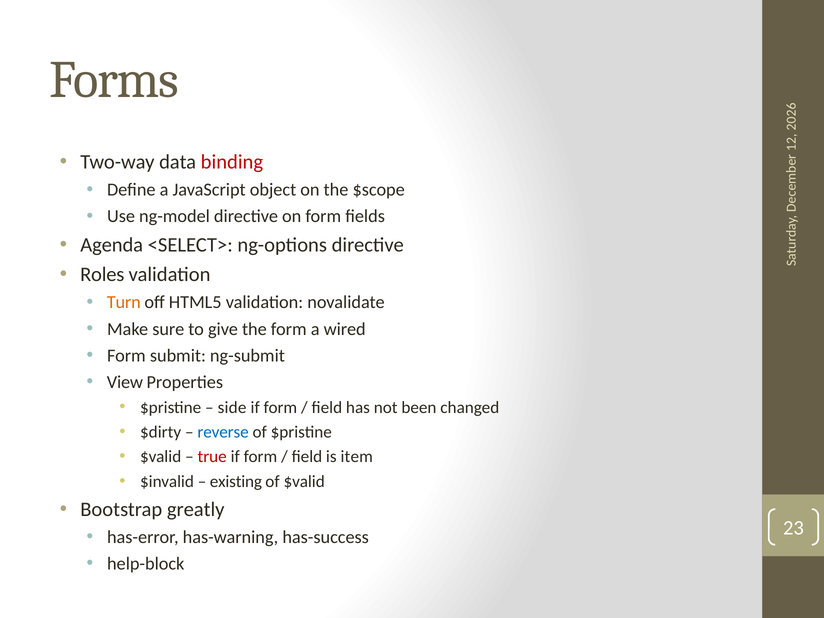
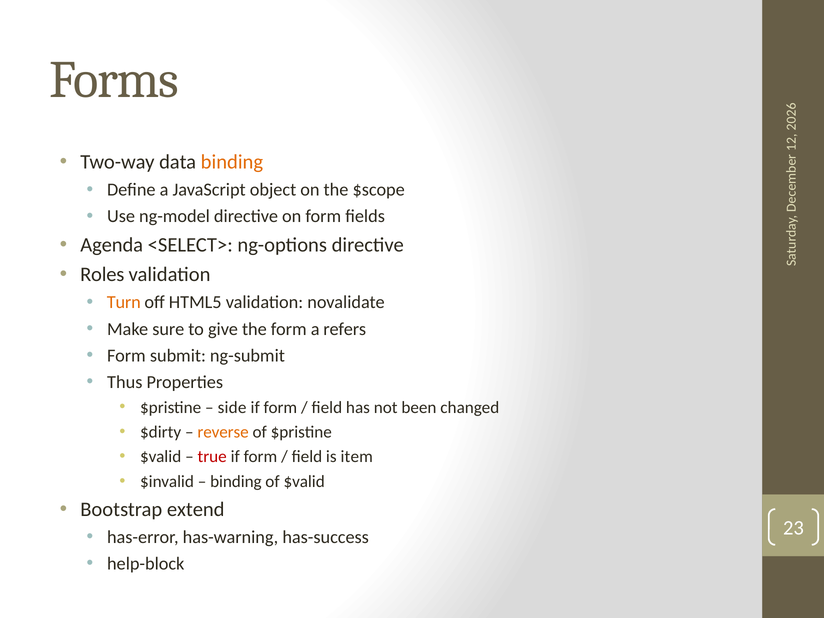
binding at (232, 162) colour: red -> orange
wired: wired -> refers
View: View -> Thus
reverse colour: blue -> orange
existing at (236, 482): existing -> binding
greatly: greatly -> extend
